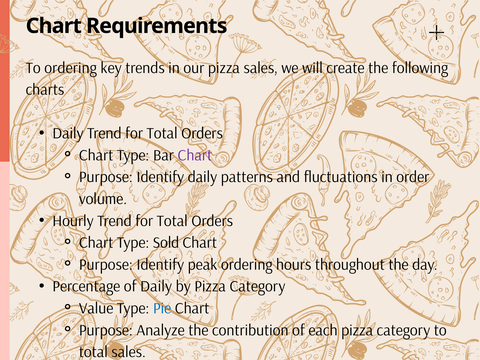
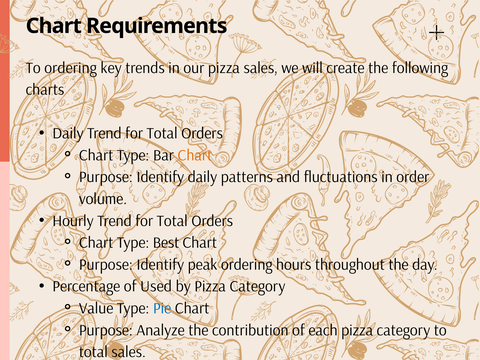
Chart at (195, 155) colour: purple -> orange
Sold: Sold -> Best
of Daily: Daily -> Used
